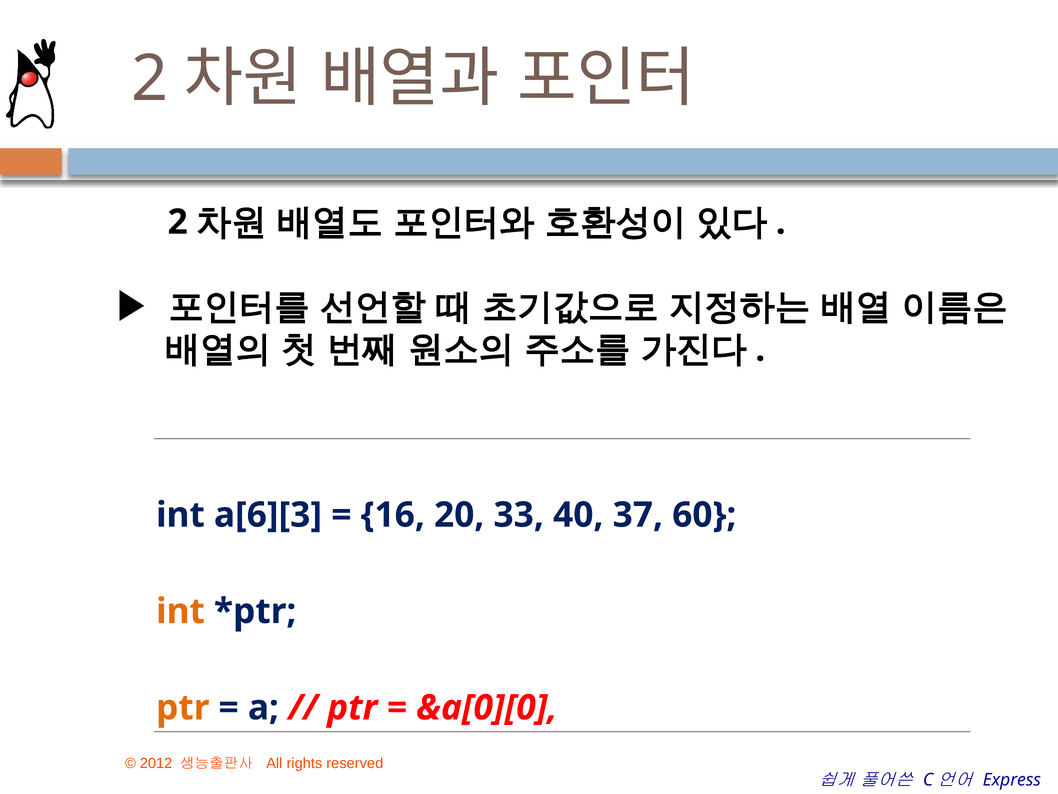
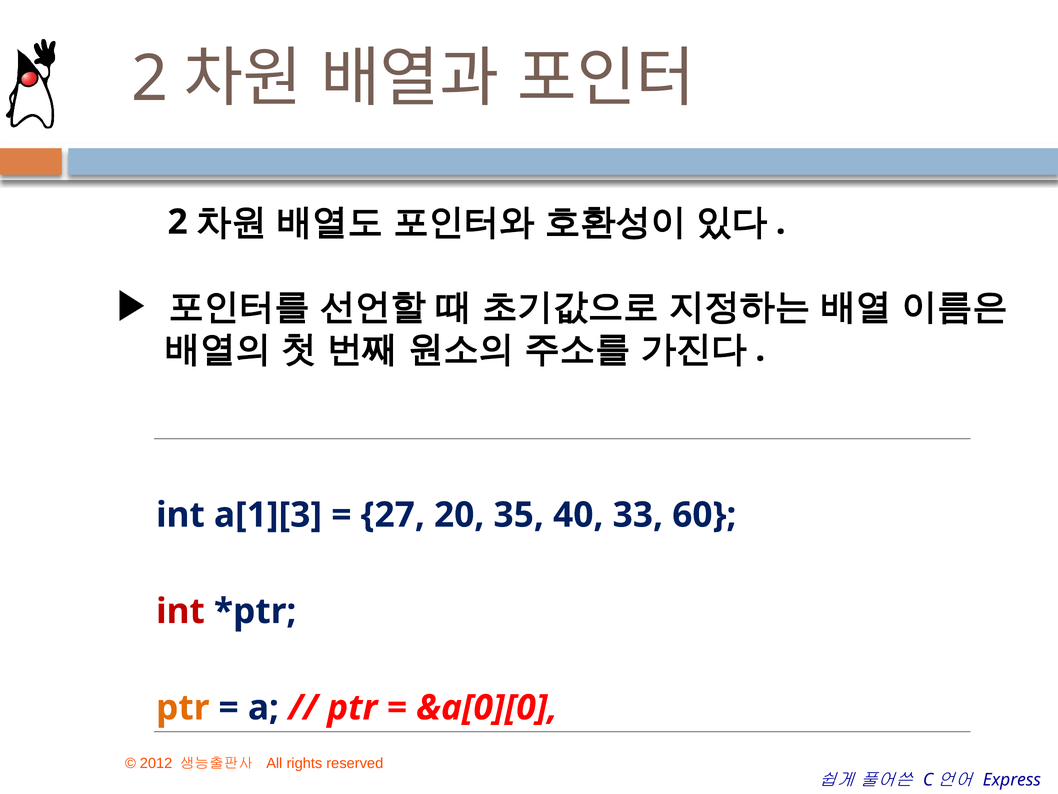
a[6][3: a[6][3 -> a[1][3
16: 16 -> 27
33: 33 -> 35
37: 37 -> 33
int at (180, 611) colour: orange -> red
